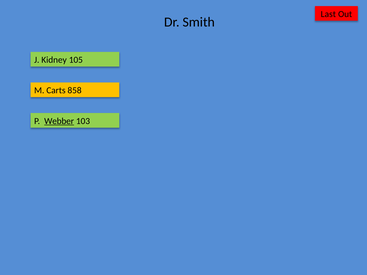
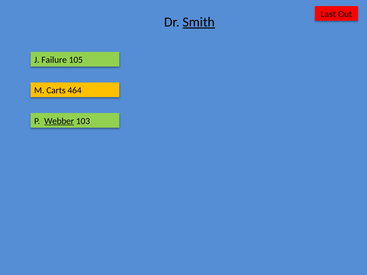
Smith underline: none -> present
Kidney: Kidney -> Failure
858: 858 -> 464
